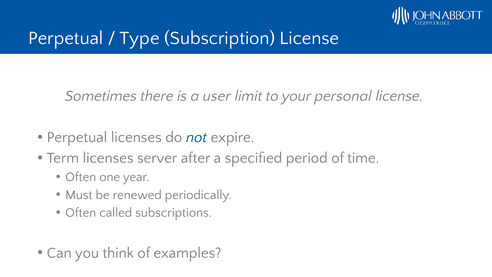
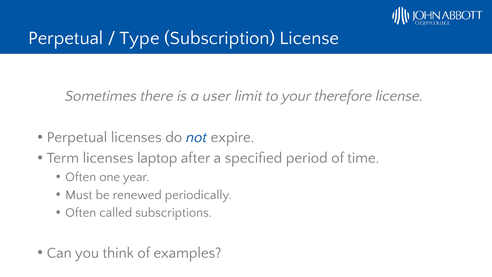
personal: personal -> therefore
server: server -> laptop
